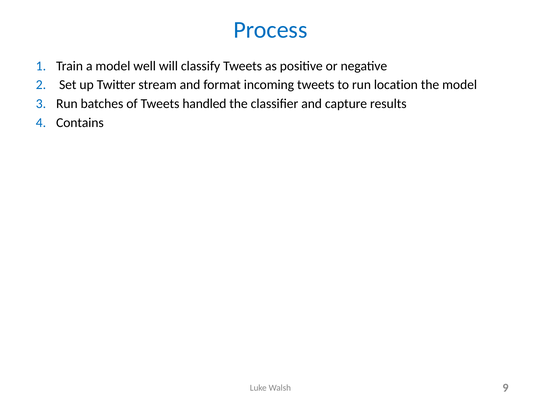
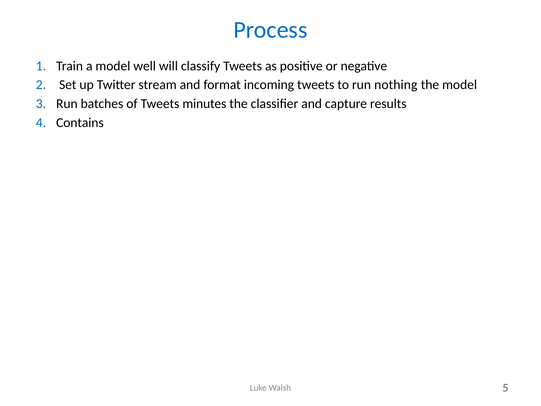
location: location -> nothing
handled: handled -> minutes
9: 9 -> 5
